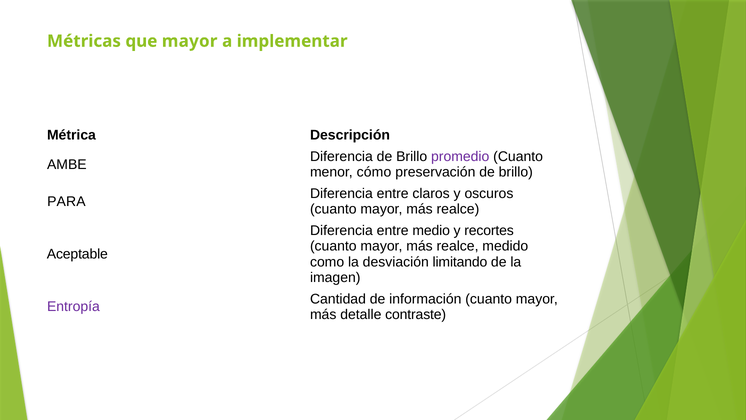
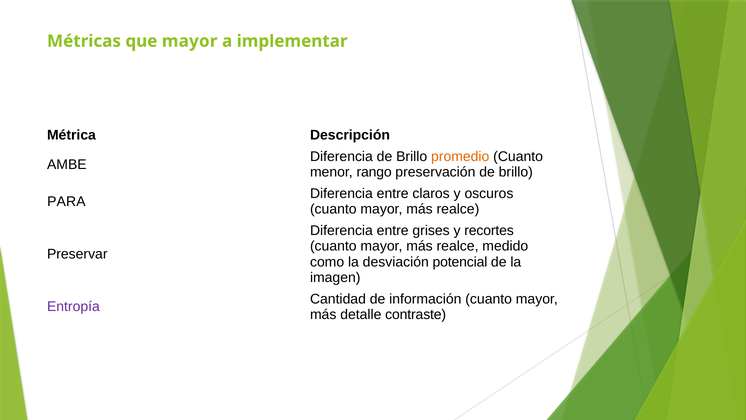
promedio colour: purple -> orange
cómo: cómo -> rango
medio: medio -> grises
Aceptable: Aceptable -> Preservar
limitando: limitando -> potencial
